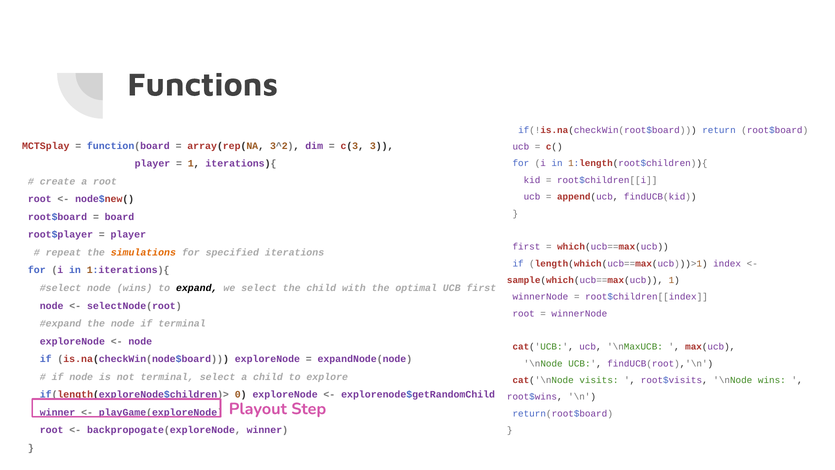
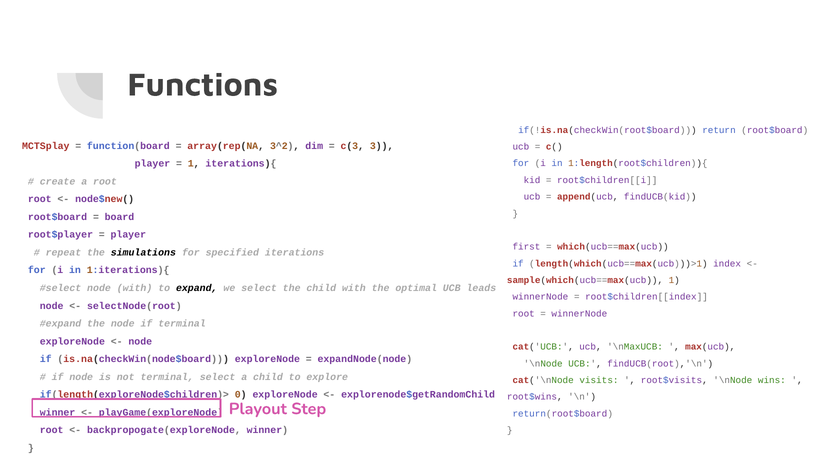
simulations colour: orange -> black
node wins: wins -> with
UCB first: first -> leads
